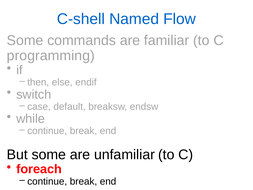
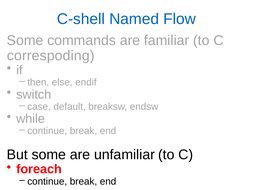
programming: programming -> correspoding
